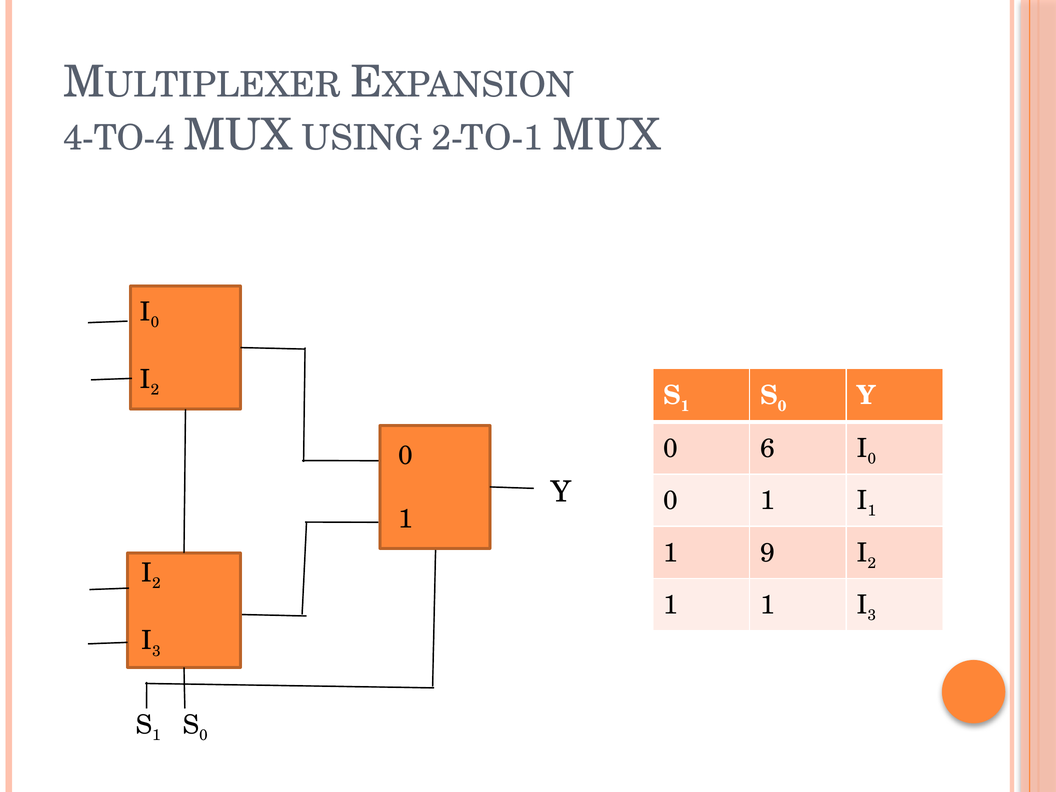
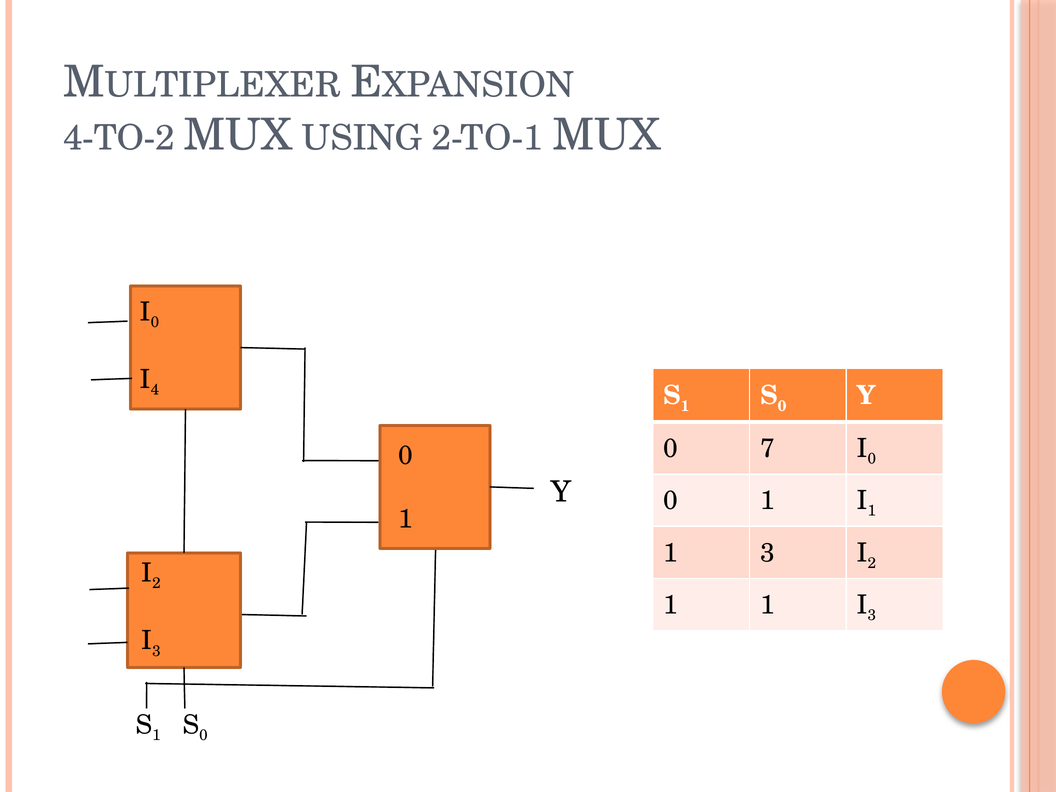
4-TO-4: 4-TO-4 -> 4-TO-2
2 at (155, 390): 2 -> 4
6: 6 -> 7
1 9: 9 -> 3
